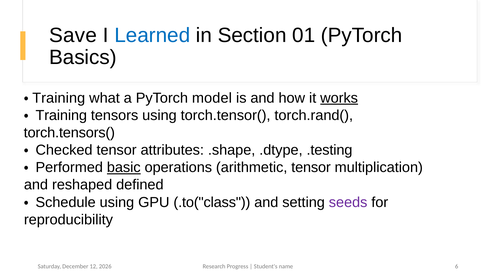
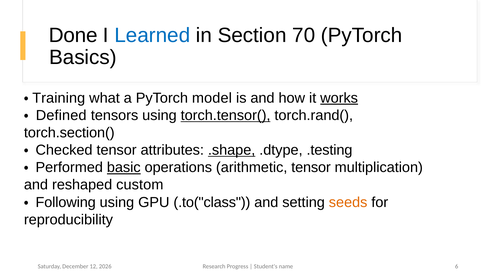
Save: Save -> Done
01: 01 -> 70
Training at (61, 115): Training -> Defined
torch.tensor( underline: none -> present
torch.tensors(: torch.tensors( -> torch.section(
.shape underline: none -> present
defined: defined -> custom
Schedule: Schedule -> Following
seeds colour: purple -> orange
